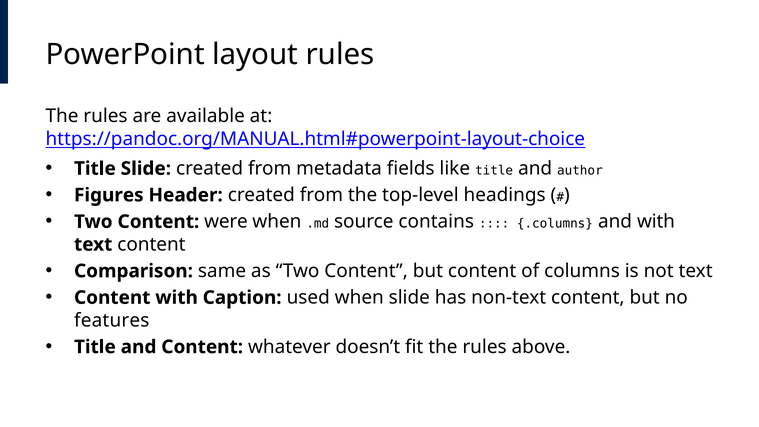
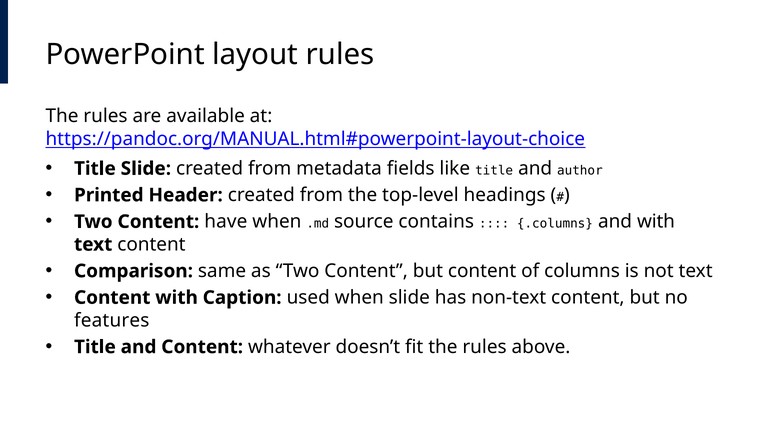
Figures: Figures -> Printed
were: were -> have
